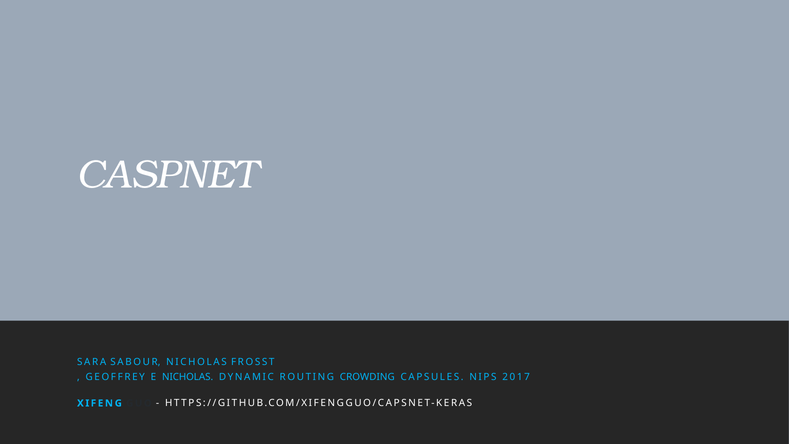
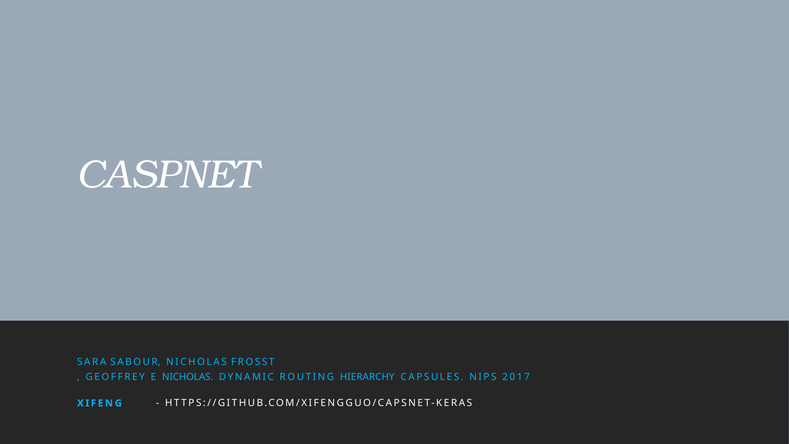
CROWDING: CROWDING -> HIERARCHY
